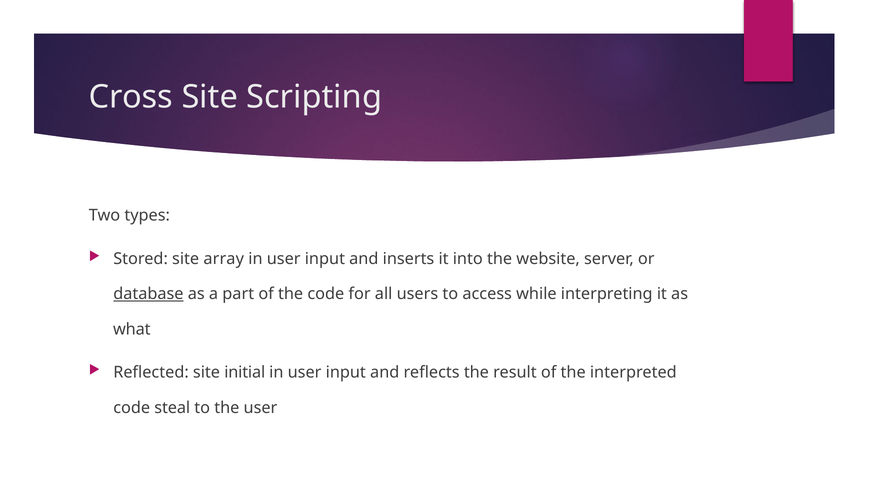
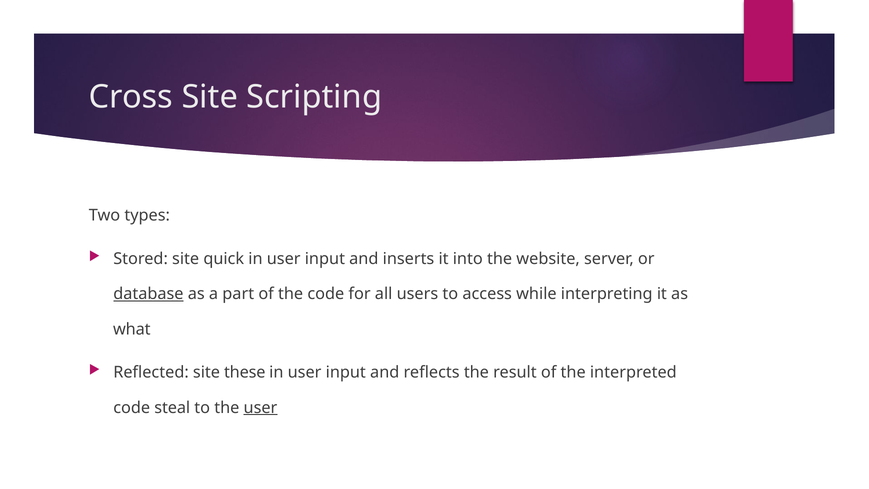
array: array -> quick
initial: initial -> these
user at (260, 408) underline: none -> present
